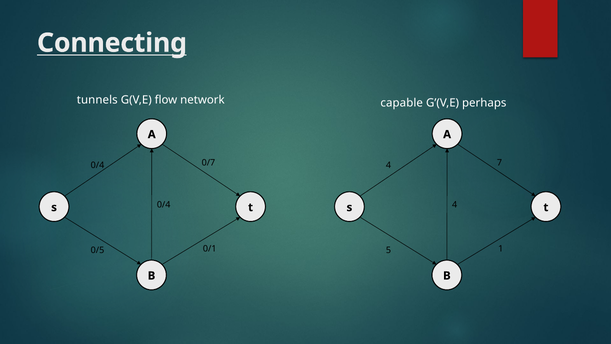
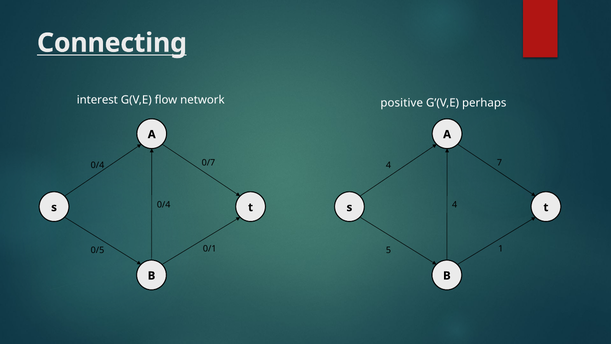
tunnels: tunnels -> interest
capable: capable -> positive
